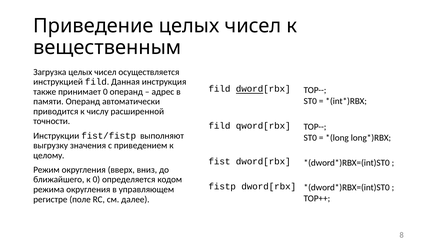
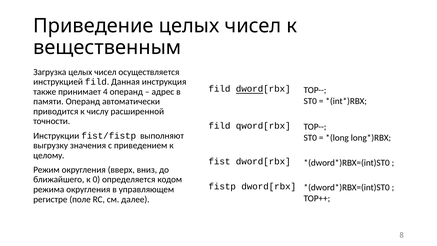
принимает 0: 0 -> 4
